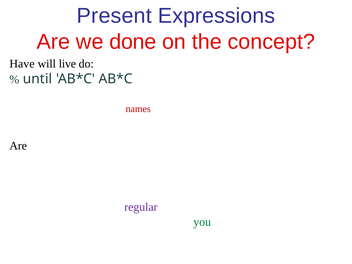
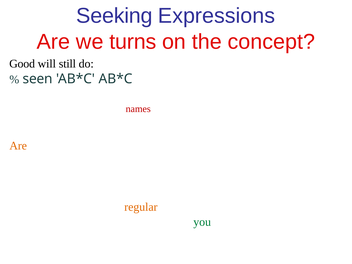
Present: Present -> Seeking
done: done -> turns
Have at (22, 64): Have -> Good
live: live -> still
until at (38, 79): until -> seen
Are at (18, 146) colour: black -> orange
regular at (141, 207) colour: purple -> orange
